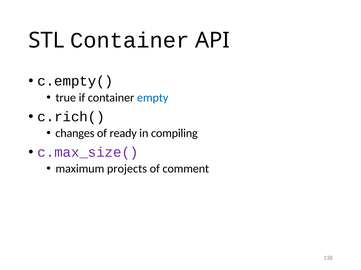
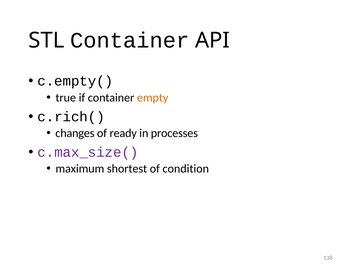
empty colour: blue -> orange
compiling: compiling -> processes
projects: projects -> shortest
comment: comment -> condition
